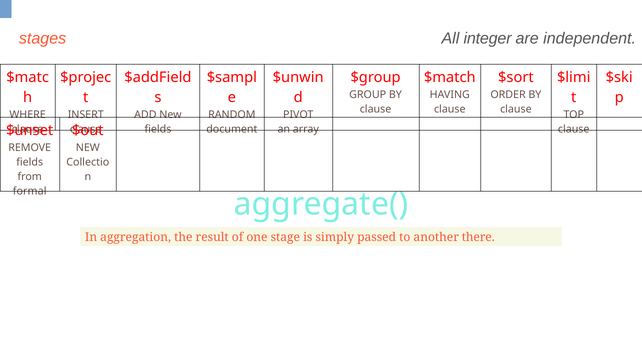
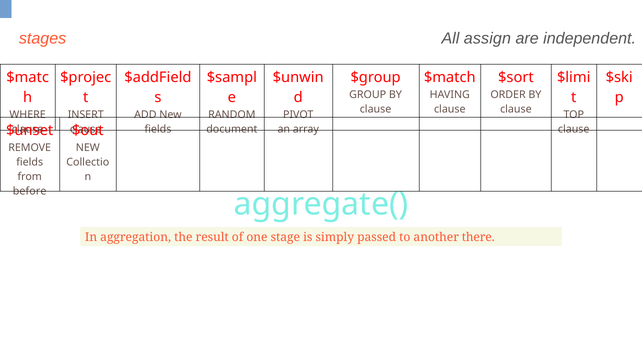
integer: integer -> assign
formal: formal -> before
